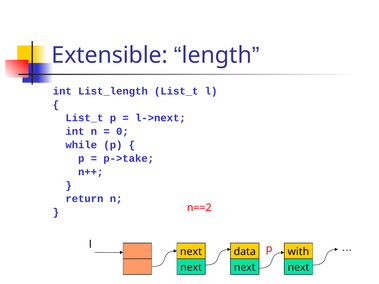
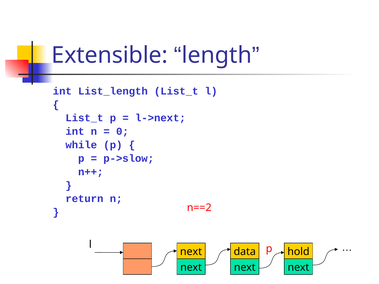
p->take: p->take -> p->slow
with: with -> hold
